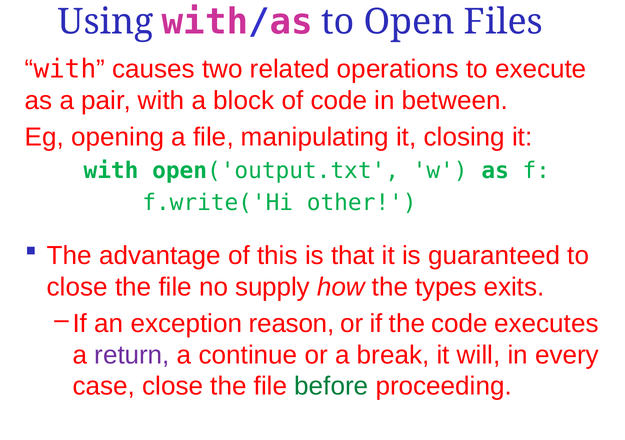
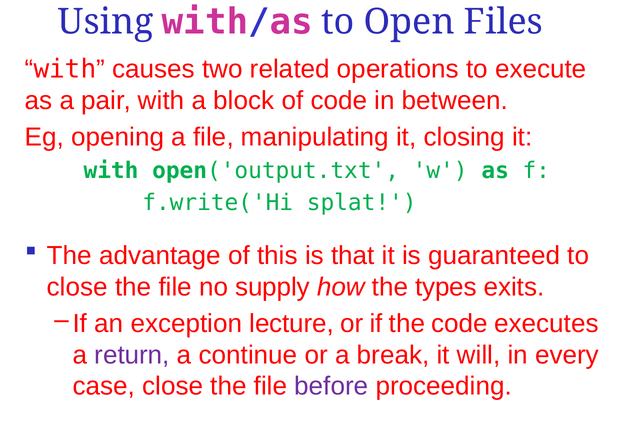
other: other -> splat
reason: reason -> lecture
before colour: green -> purple
